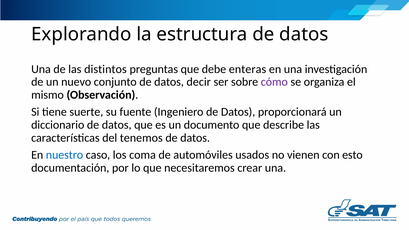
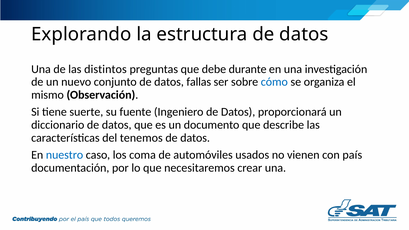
enteras: enteras -> durante
decir: decir -> fallas
cómo colour: purple -> blue
esto: esto -> país
